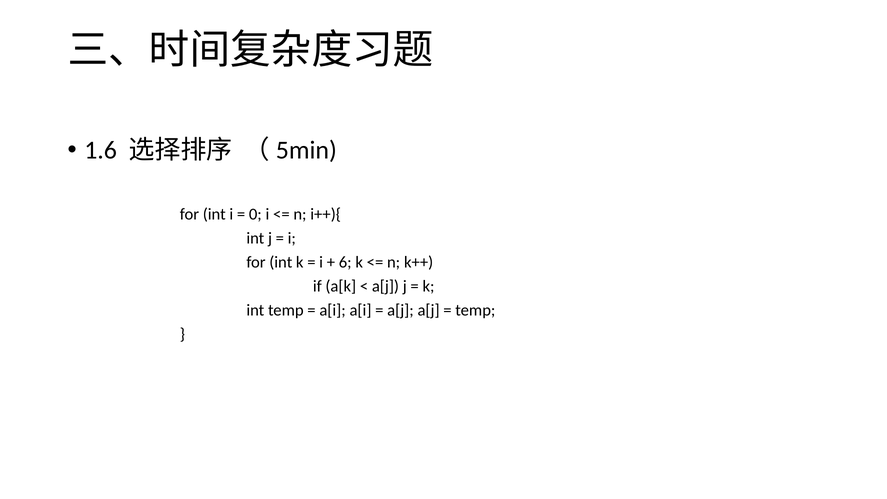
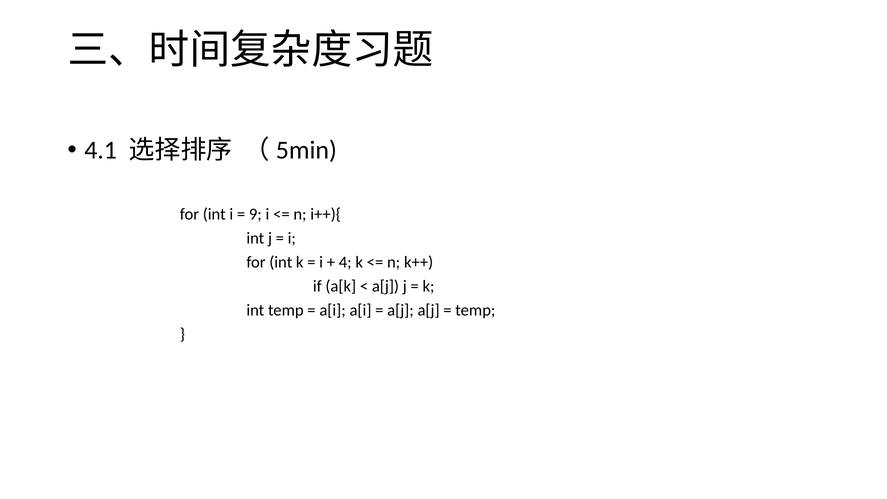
1.6: 1.6 -> 4.1
0: 0 -> 9
6: 6 -> 4
